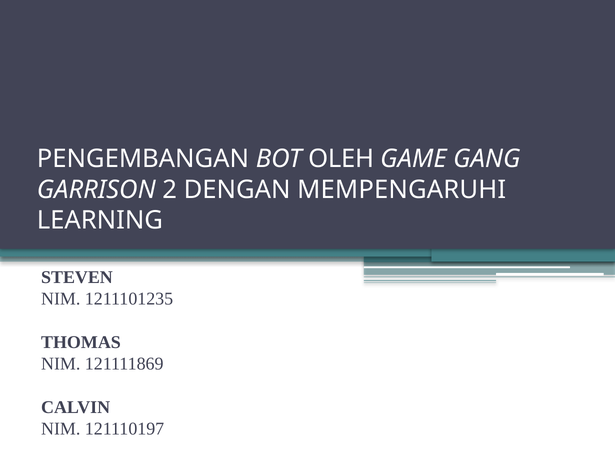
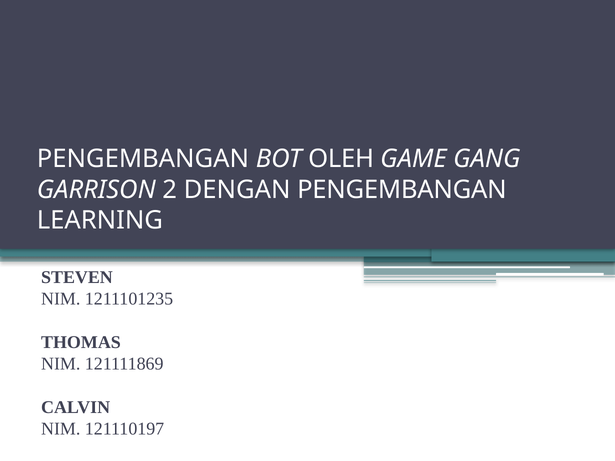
DENGAN MEMPENGARUHI: MEMPENGARUHI -> PENGEMBANGAN
